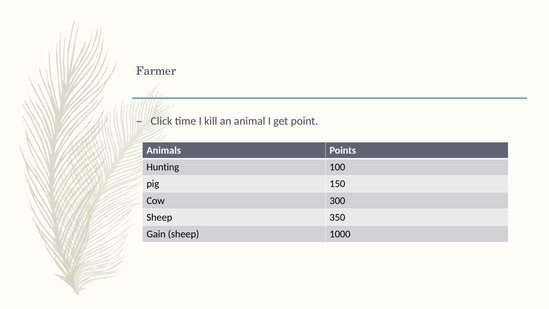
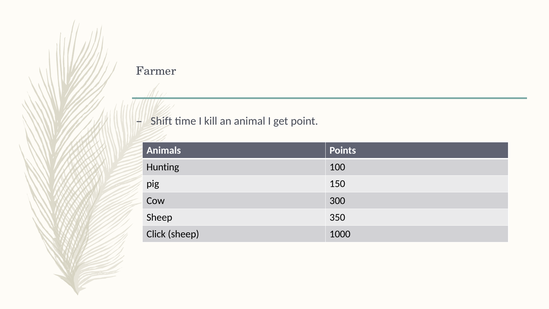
Click: Click -> Shift
Gain: Gain -> Click
